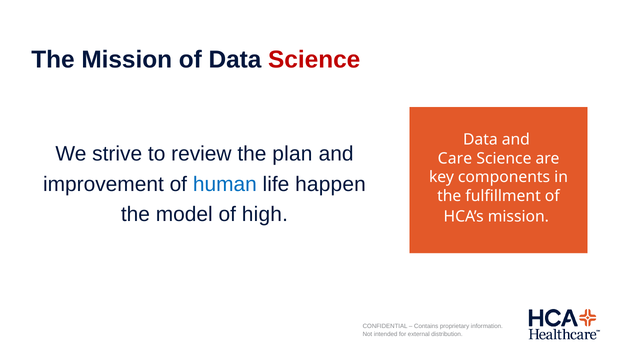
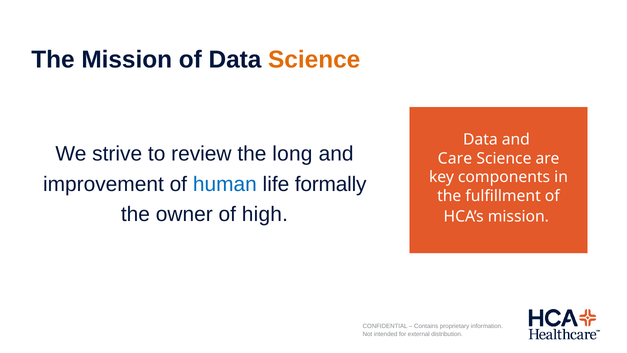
Science at (314, 60) colour: red -> orange
plan: plan -> long
happen: happen -> formally
model: model -> owner
